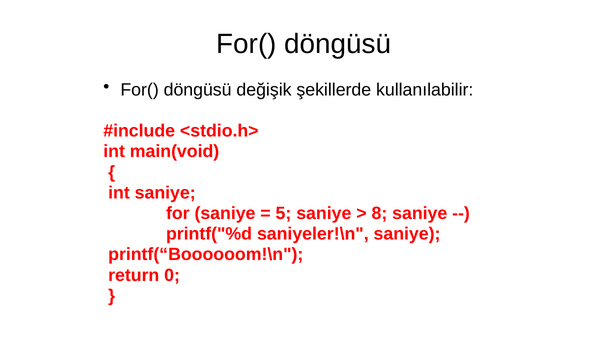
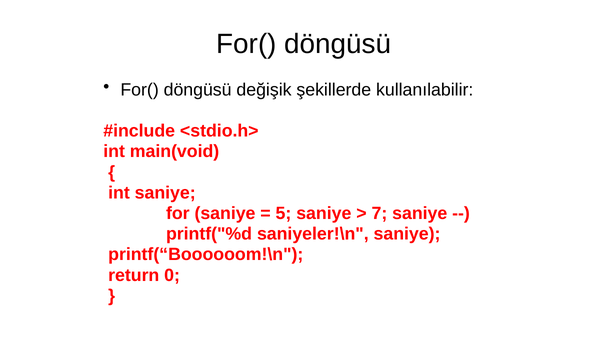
8: 8 -> 7
